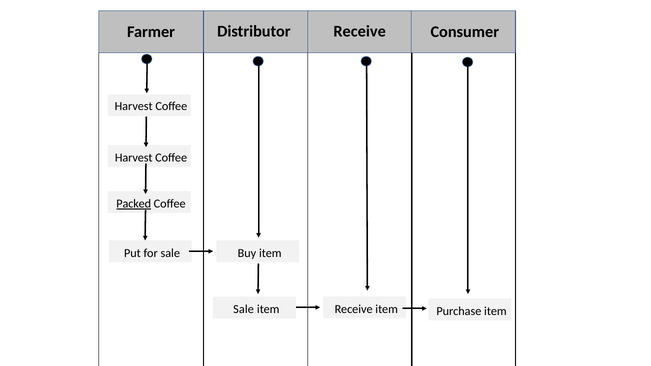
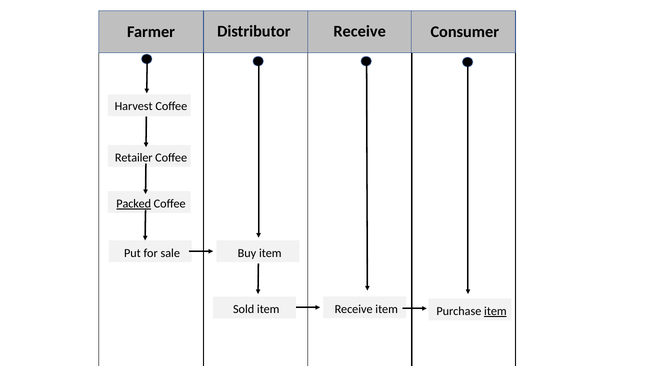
Harvest at (134, 158): Harvest -> Retailer
Sale at (244, 309): Sale -> Sold
item at (495, 311) underline: none -> present
